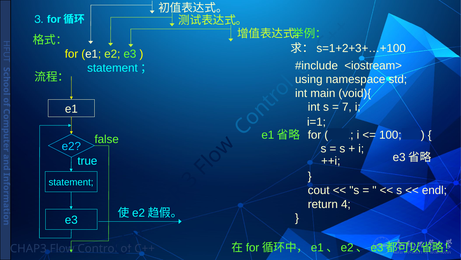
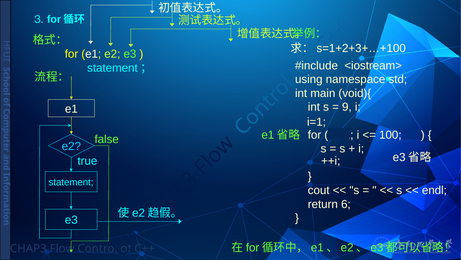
7: 7 -> 9
4: 4 -> 6
